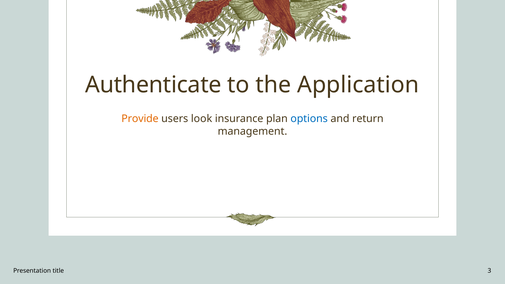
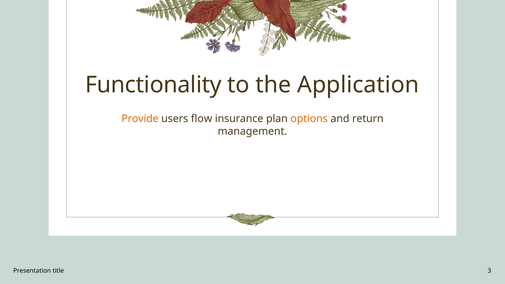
Authenticate: Authenticate -> Functionality
look: look -> flow
options colour: blue -> orange
